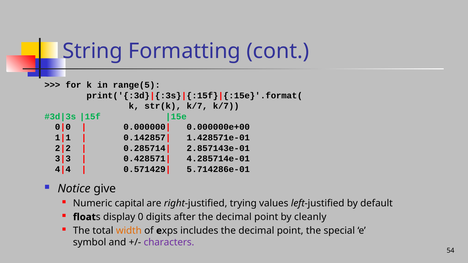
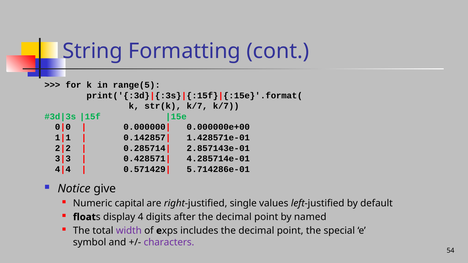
trying: trying -> single
0: 0 -> 4
cleanly: cleanly -> named
width colour: orange -> purple
